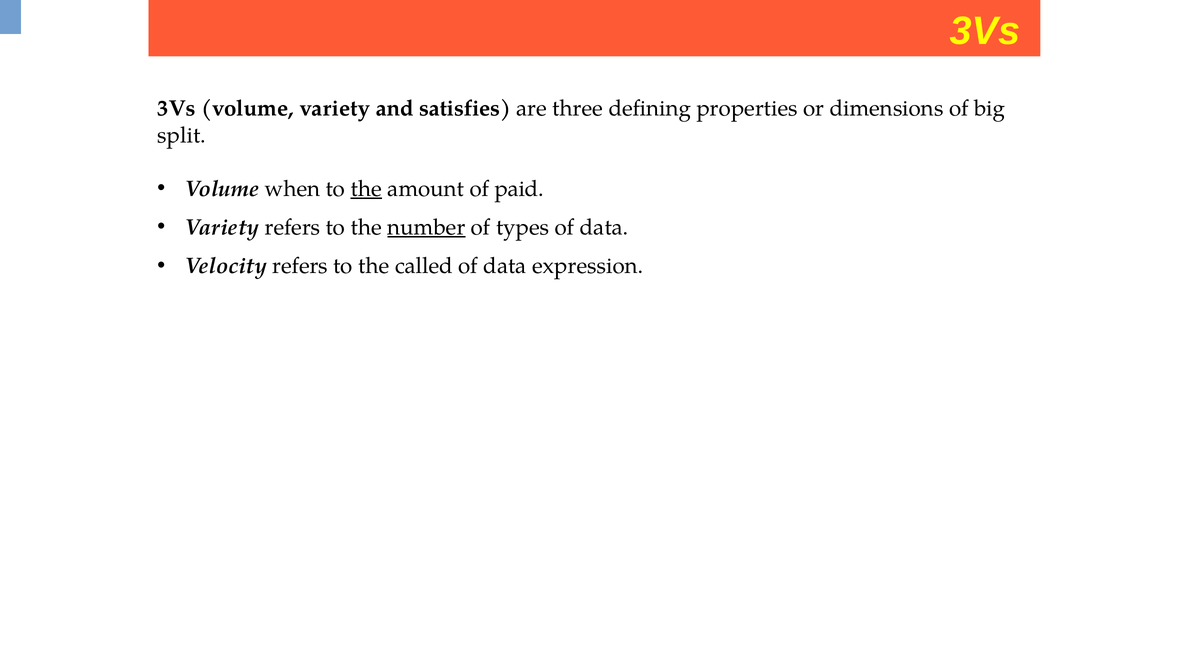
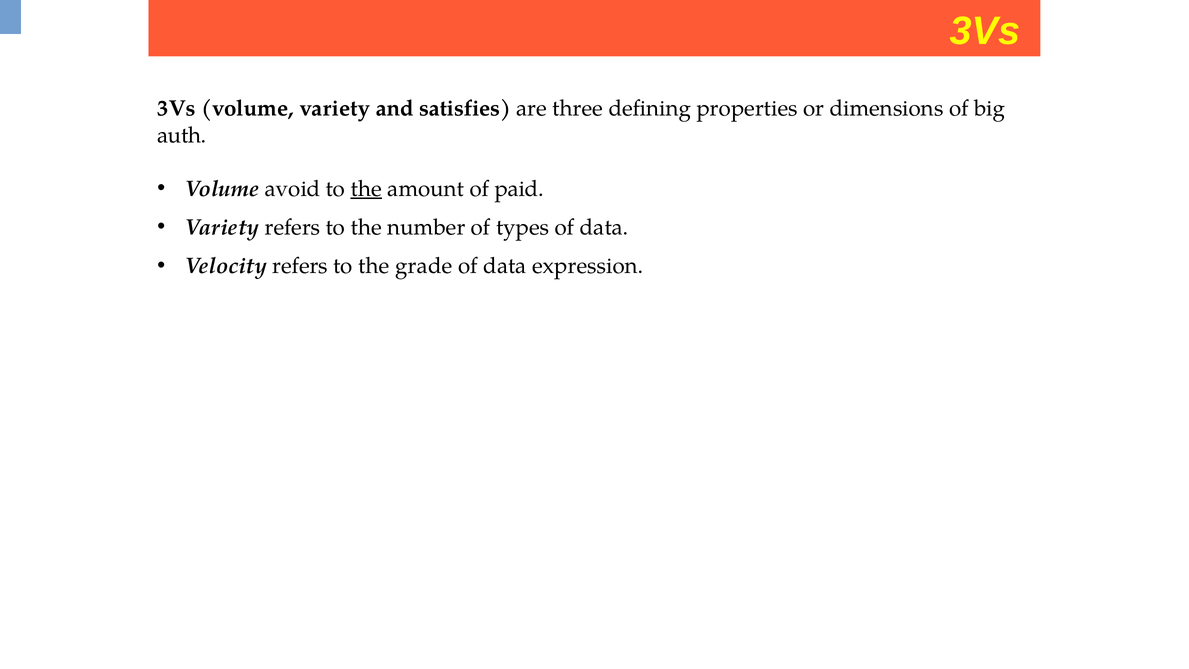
split: split -> auth
when: when -> avoid
number underline: present -> none
called: called -> grade
